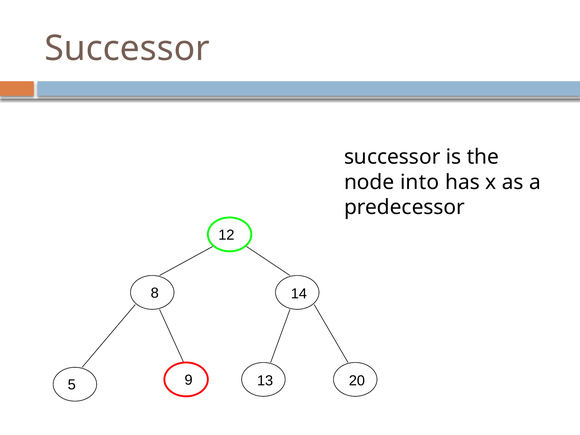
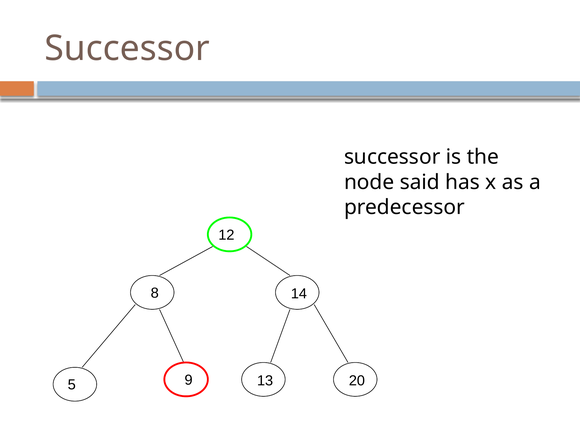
into: into -> said
